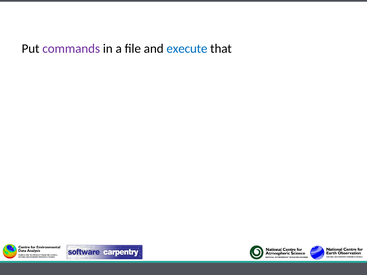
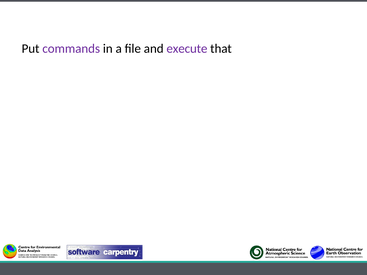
execute colour: blue -> purple
